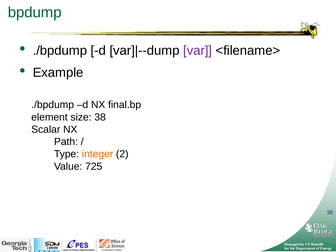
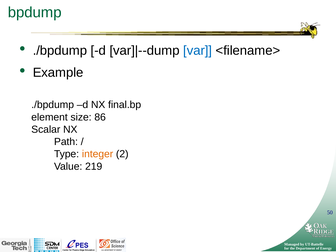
var colour: purple -> blue
38: 38 -> 86
725: 725 -> 219
